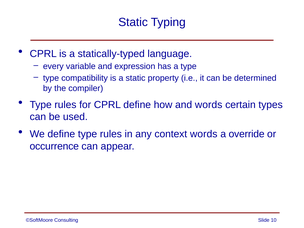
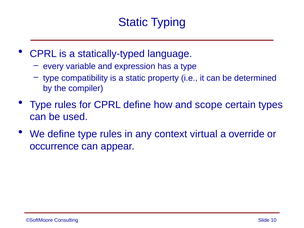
and words: words -> scope
context words: words -> virtual
